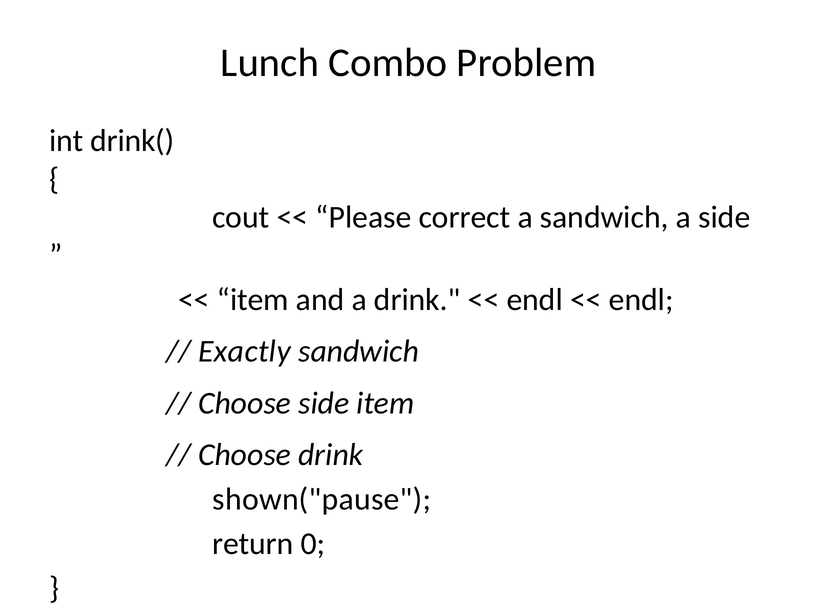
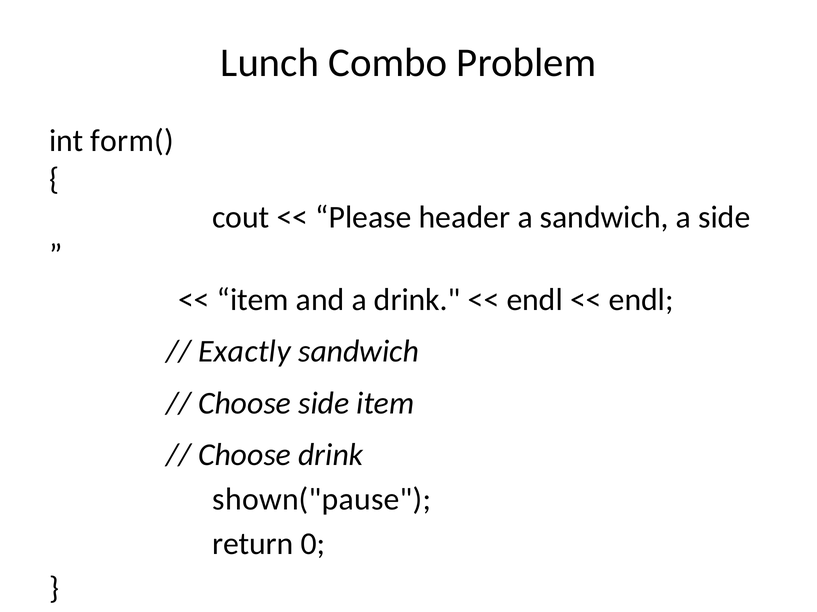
drink(: drink( -> form(
correct: correct -> header
